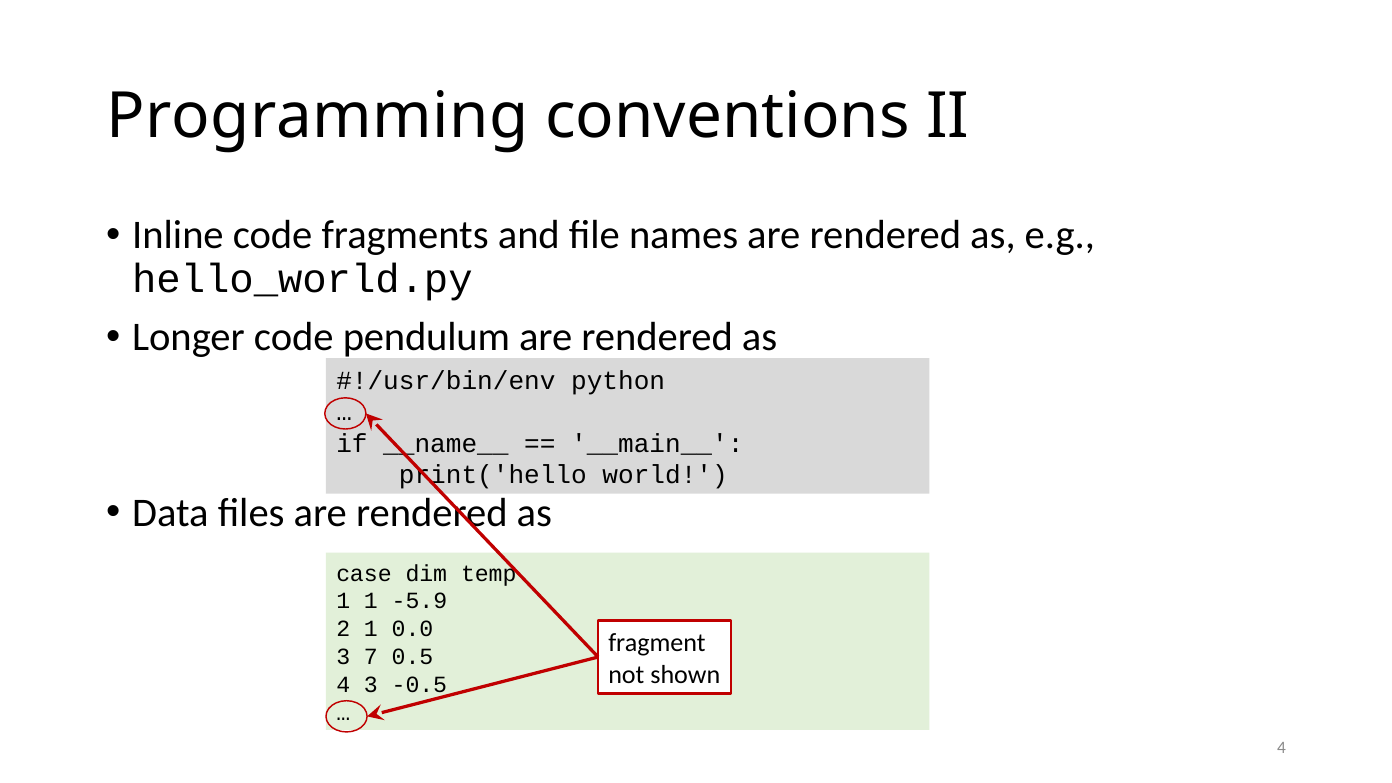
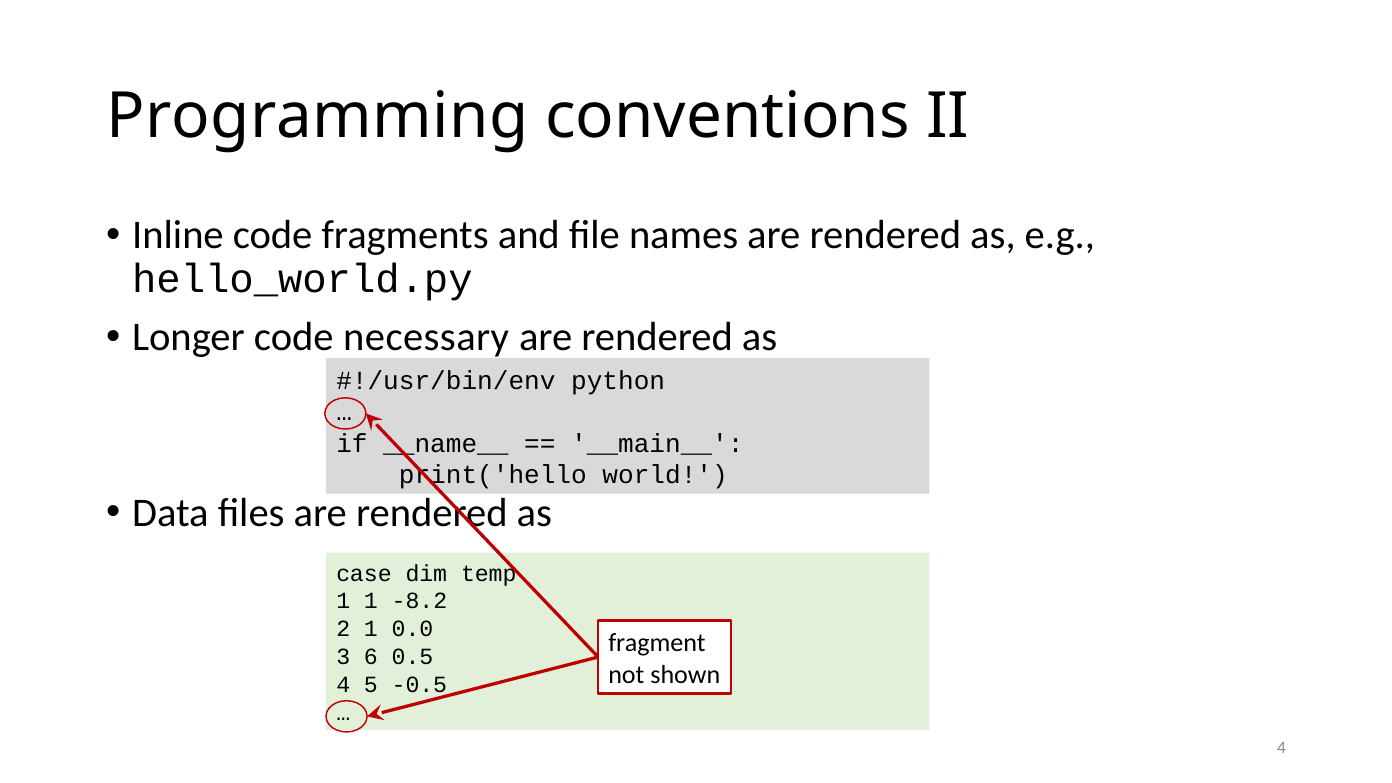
pendulum: pendulum -> necessary
-5.9: -5.9 -> -8.2
7: 7 -> 6
4 3: 3 -> 5
